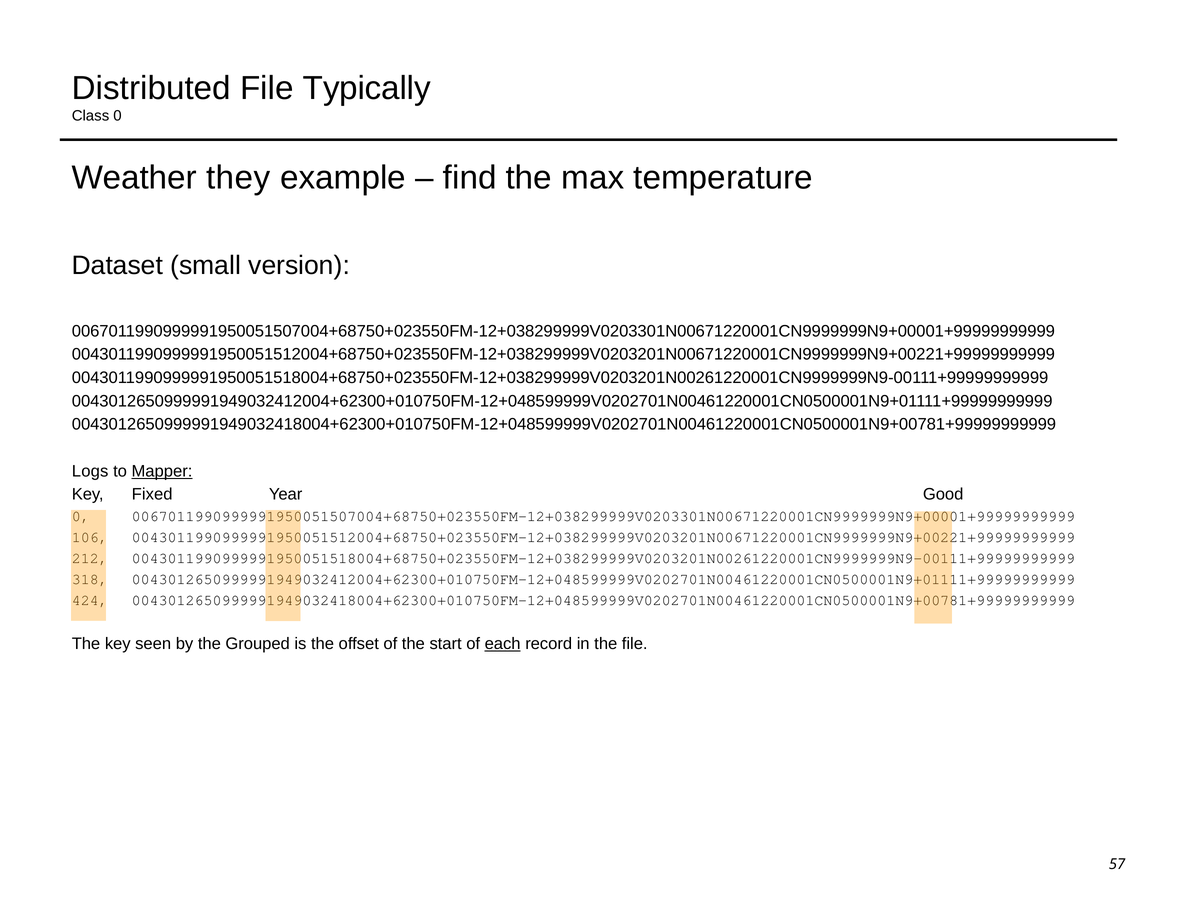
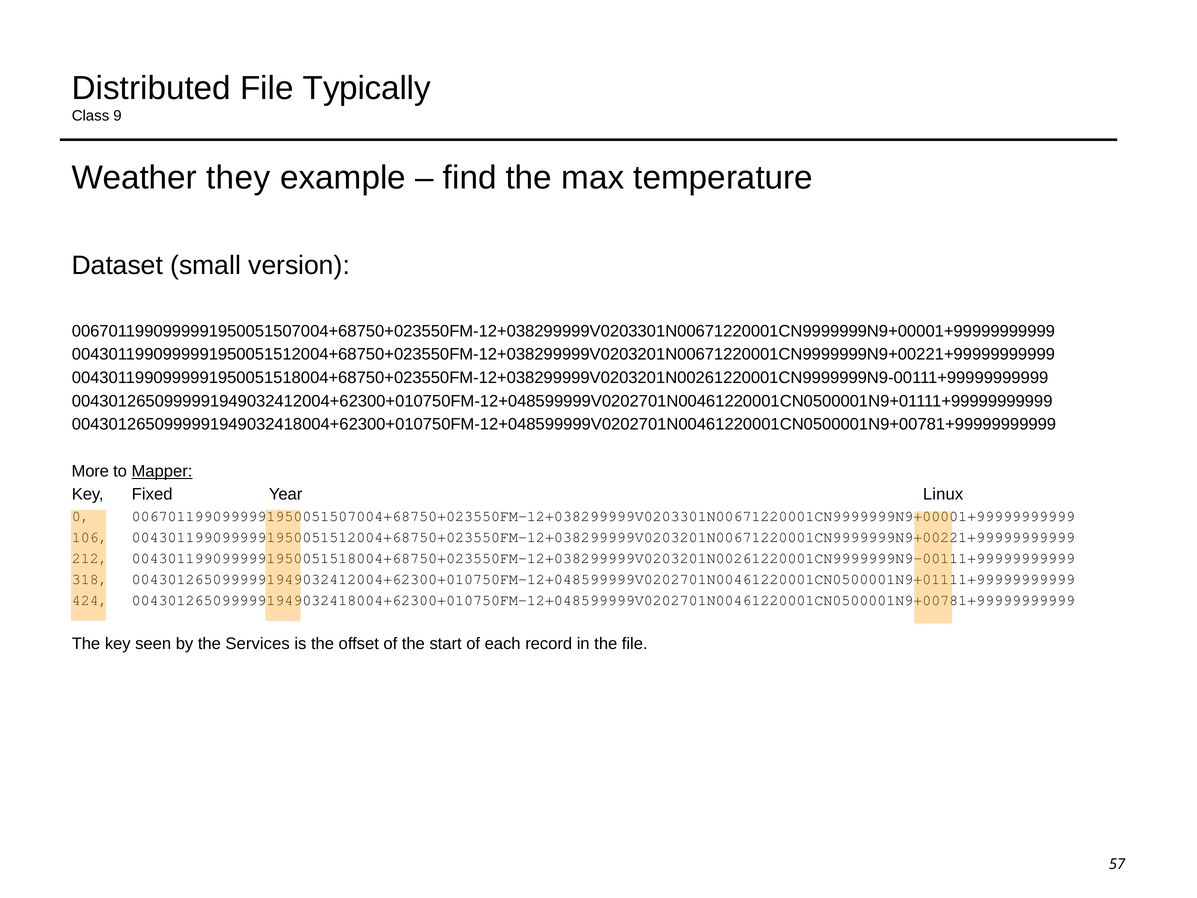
Class 0: 0 -> 9
Logs: Logs -> More
Good: Good -> Linux
Grouped: Grouped -> Services
each underline: present -> none
